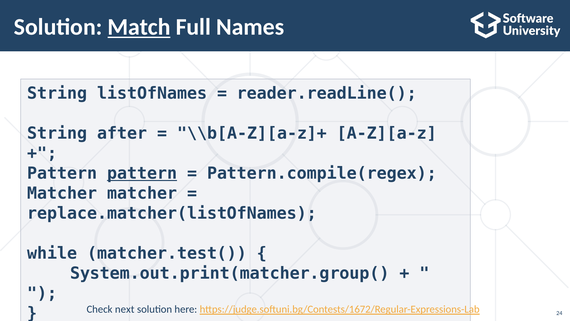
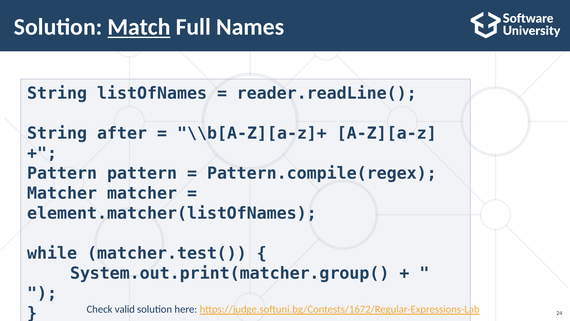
pattern at (142, 173) underline: present -> none
replace.matcher(listOfNames: replace.matcher(listOfNames -> element.matcher(listOfNames
next: next -> valid
